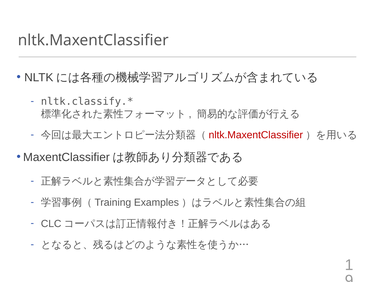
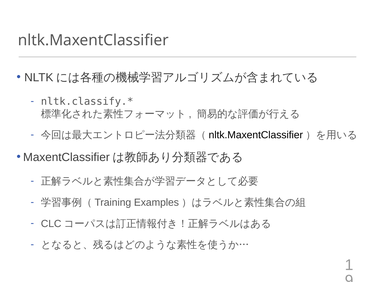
nltk.MaxentClassifier at (256, 135) colour: red -> black
